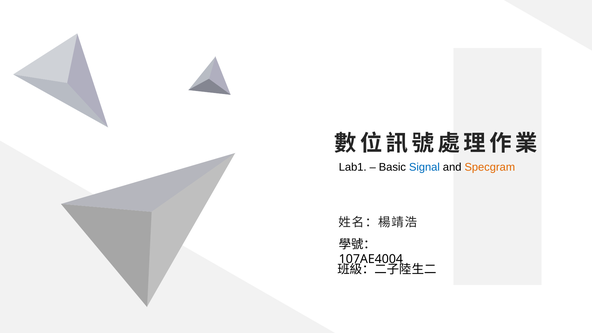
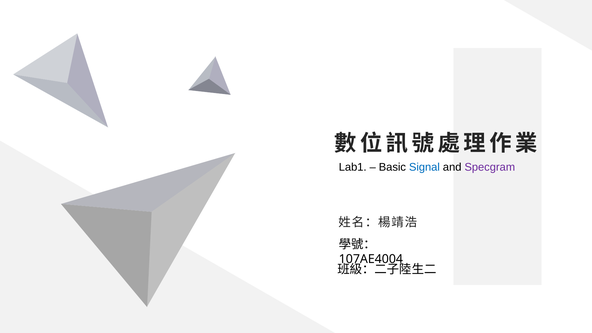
Specgram colour: orange -> purple
